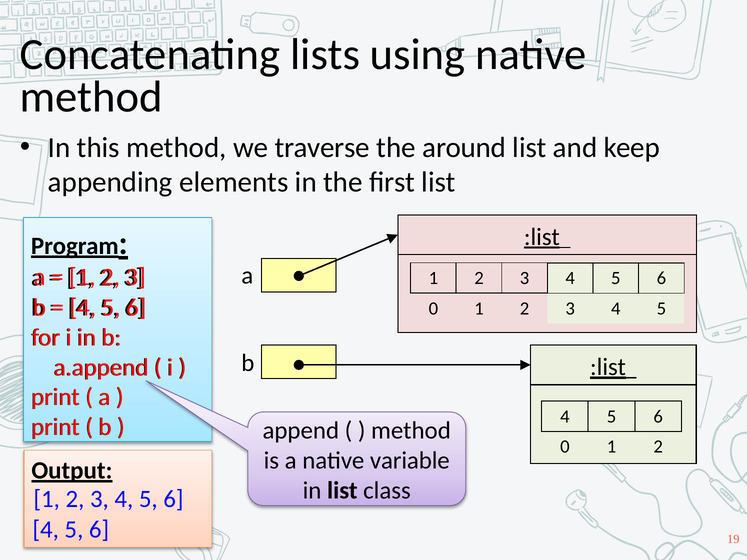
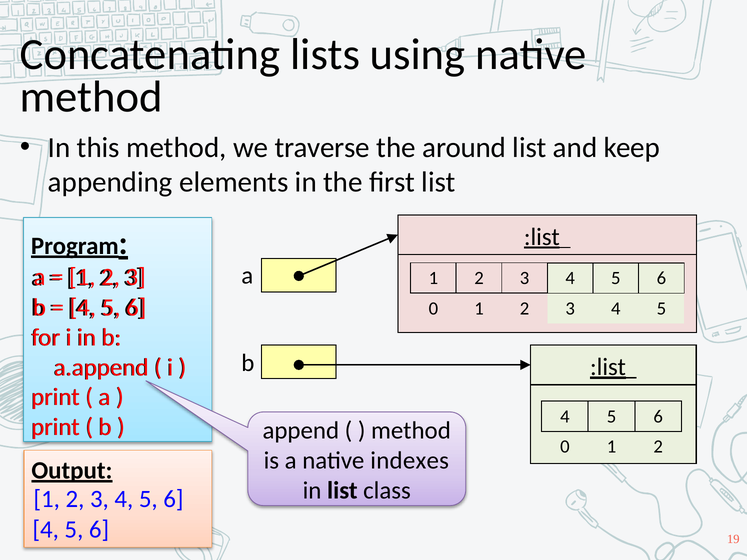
variable: variable -> indexes
